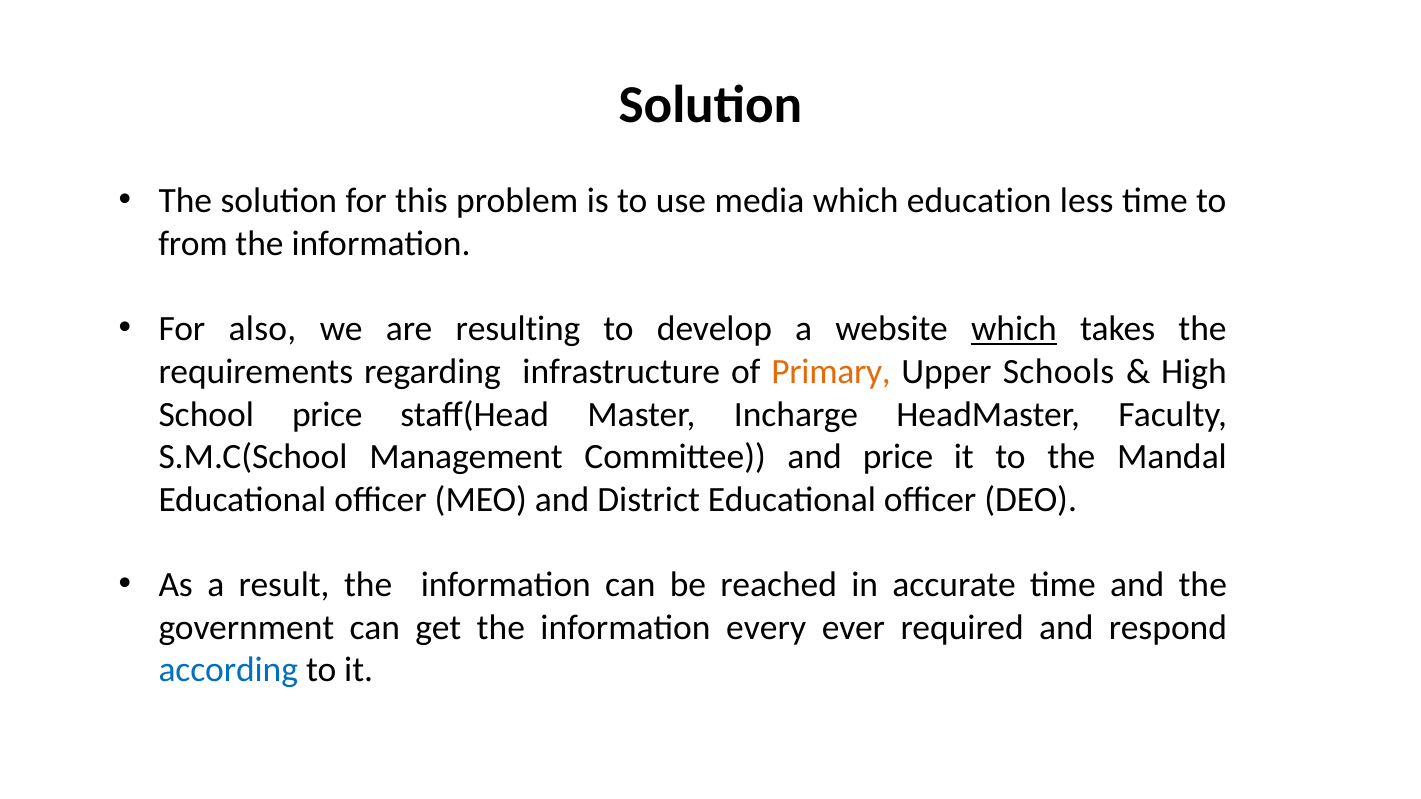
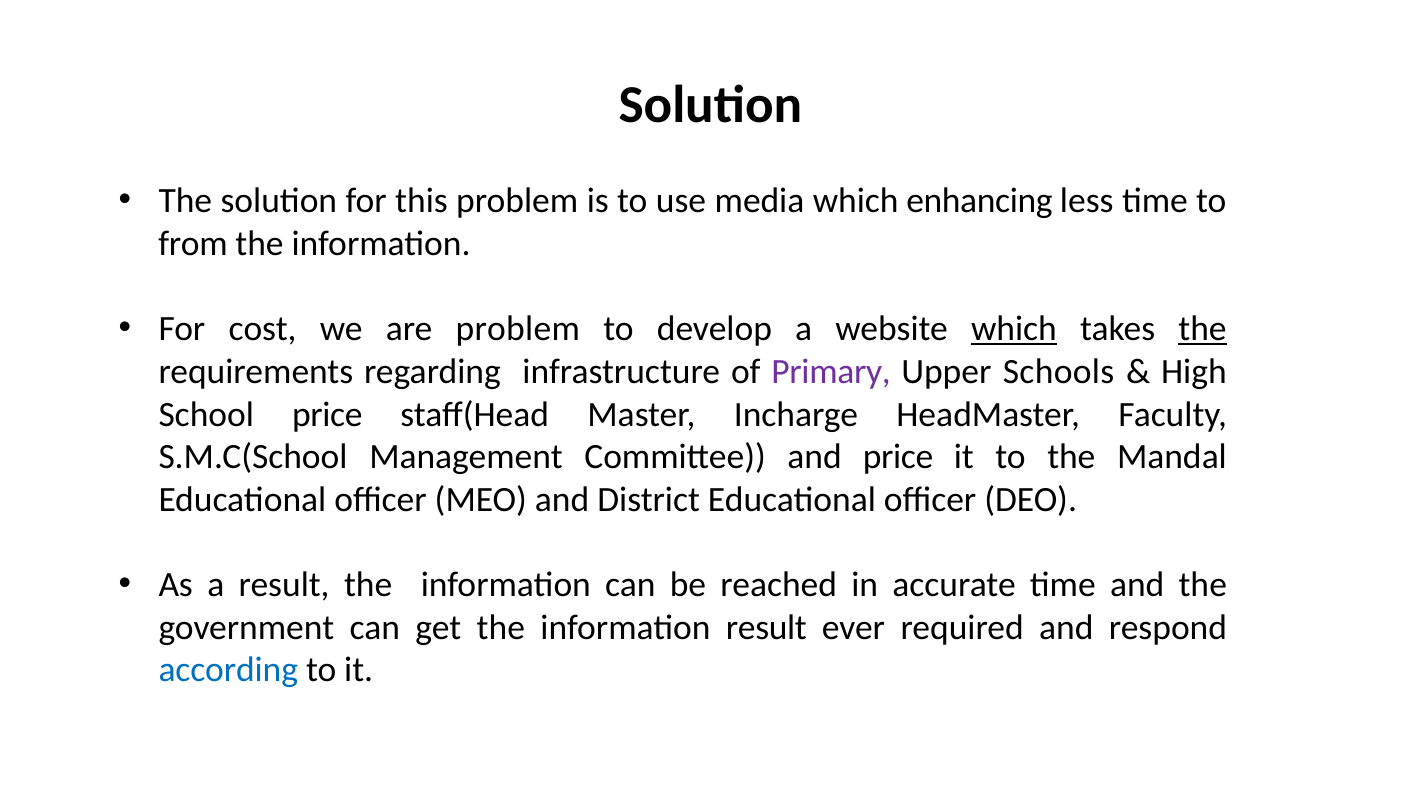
education: education -> enhancing
also: also -> cost
are resulting: resulting -> problem
the at (1202, 329) underline: none -> present
Primary colour: orange -> purple
information every: every -> result
